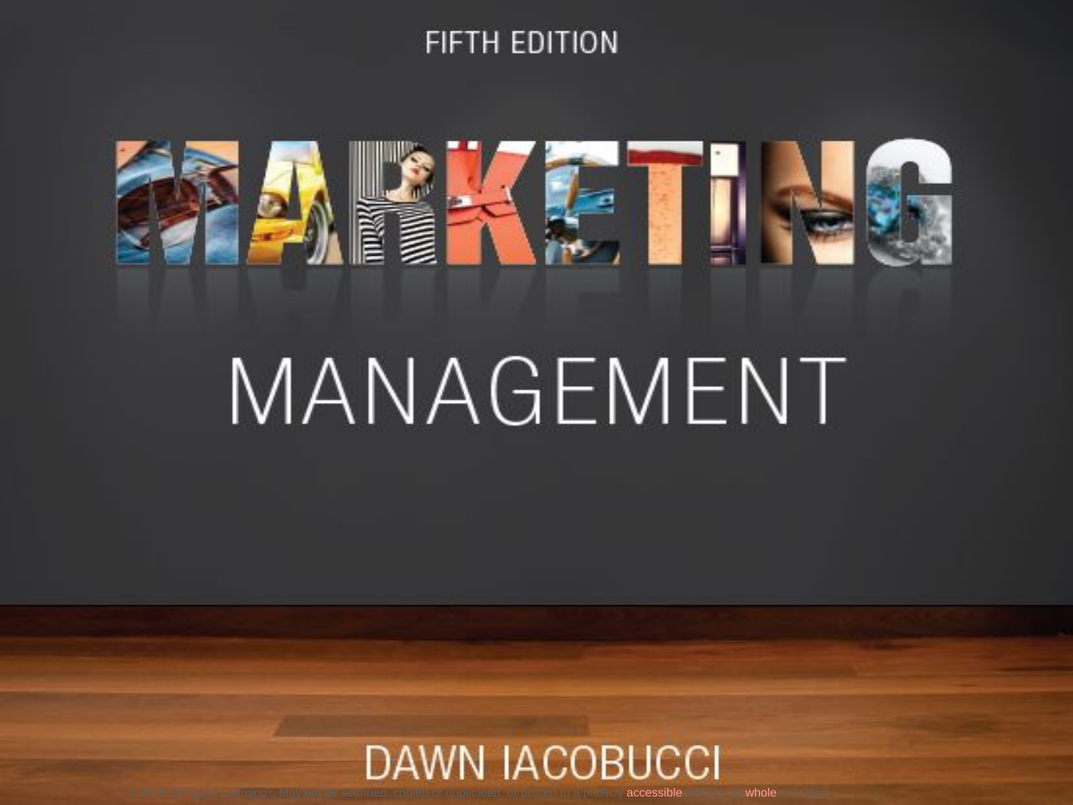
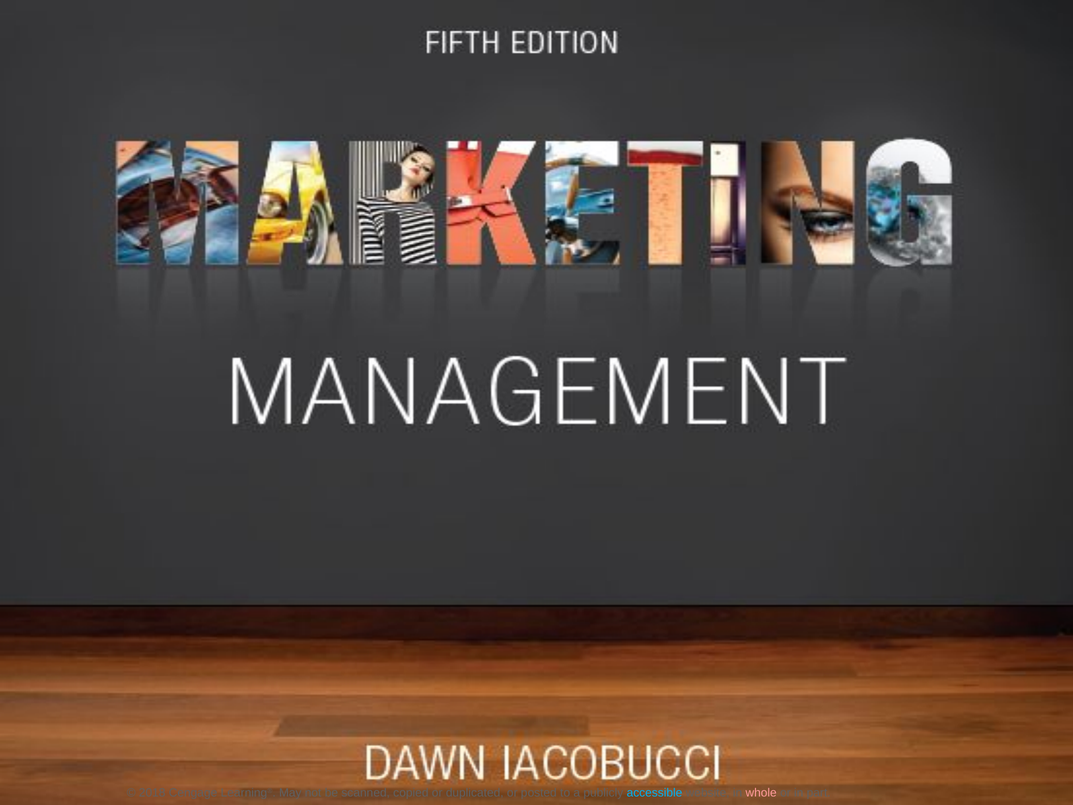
accessible at (654, 793) colour: pink -> light blue
